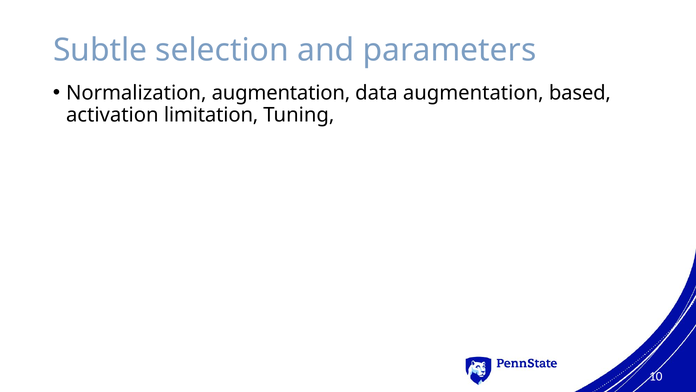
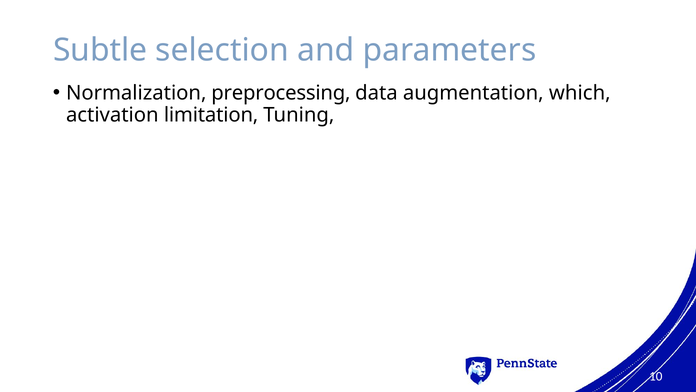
Normalization augmentation: augmentation -> preprocessing
based: based -> which
